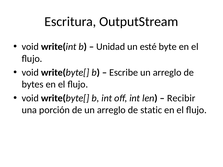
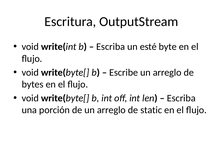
Unidad at (111, 47): Unidad -> Escriba
Recibir at (181, 98): Recibir -> Escriba
